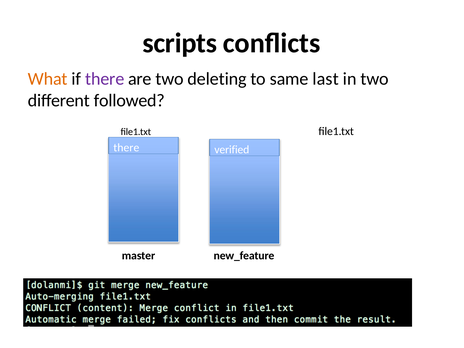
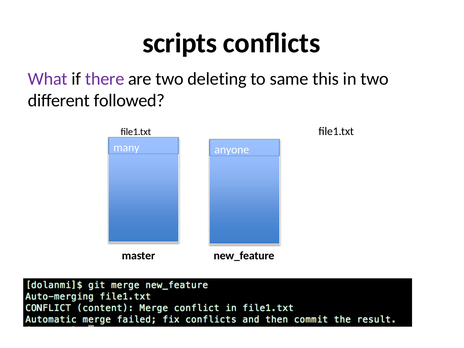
What colour: orange -> purple
last: last -> this
there at (126, 148): there -> many
verified: verified -> anyone
